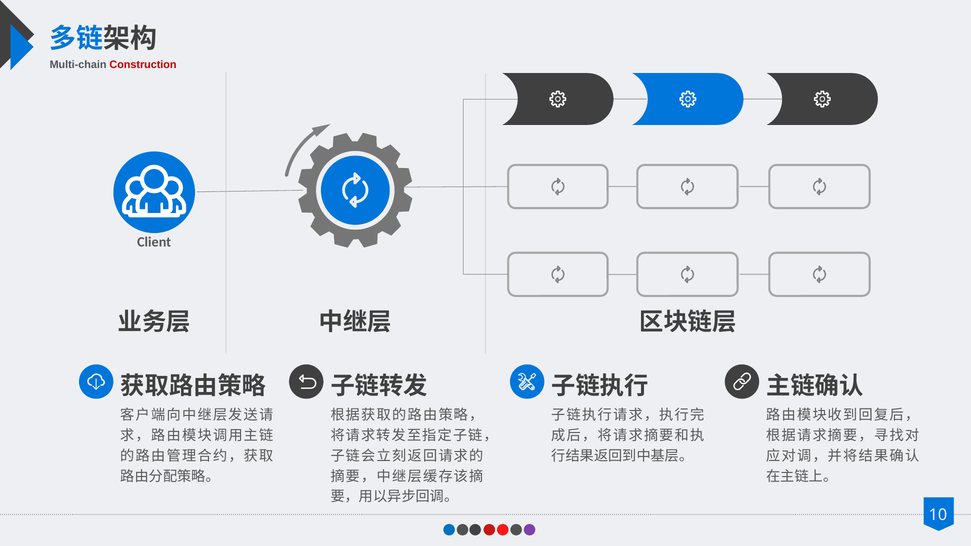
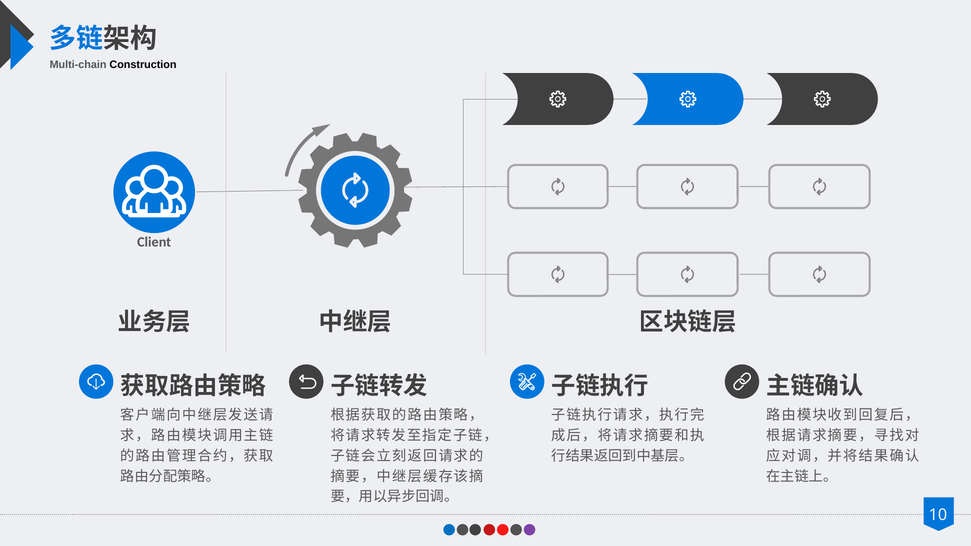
Construction colour: red -> black
